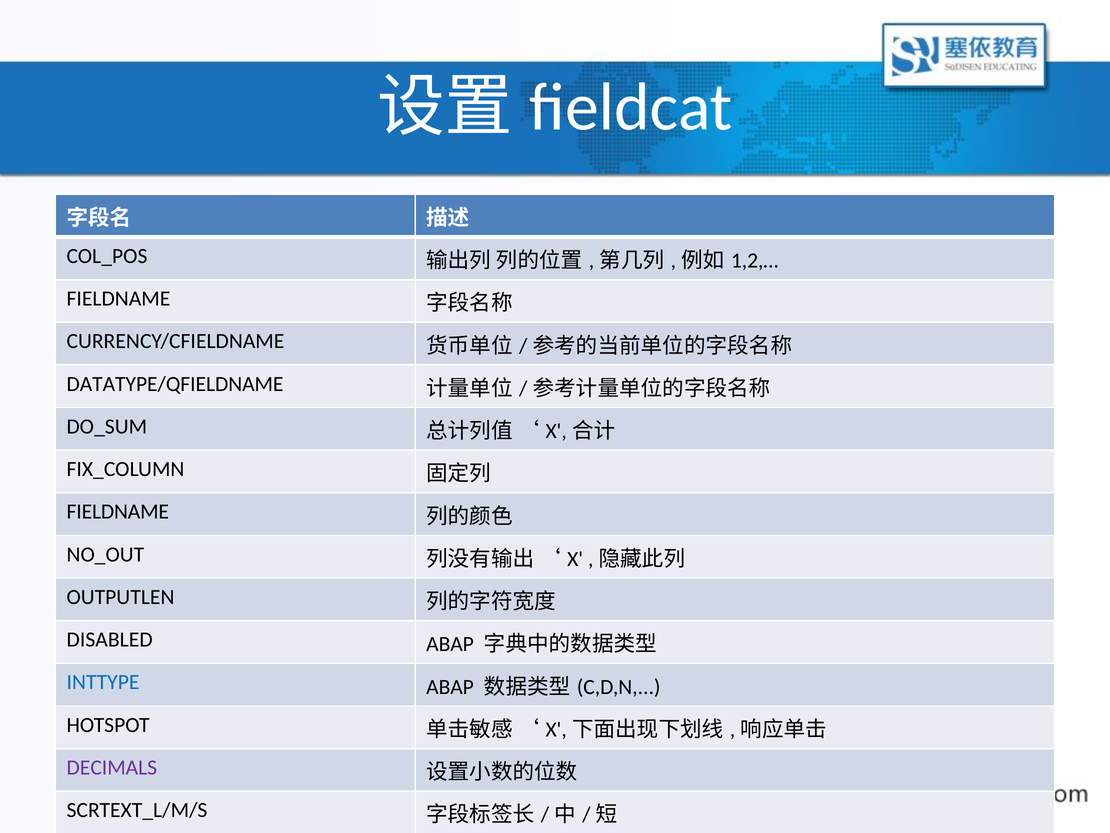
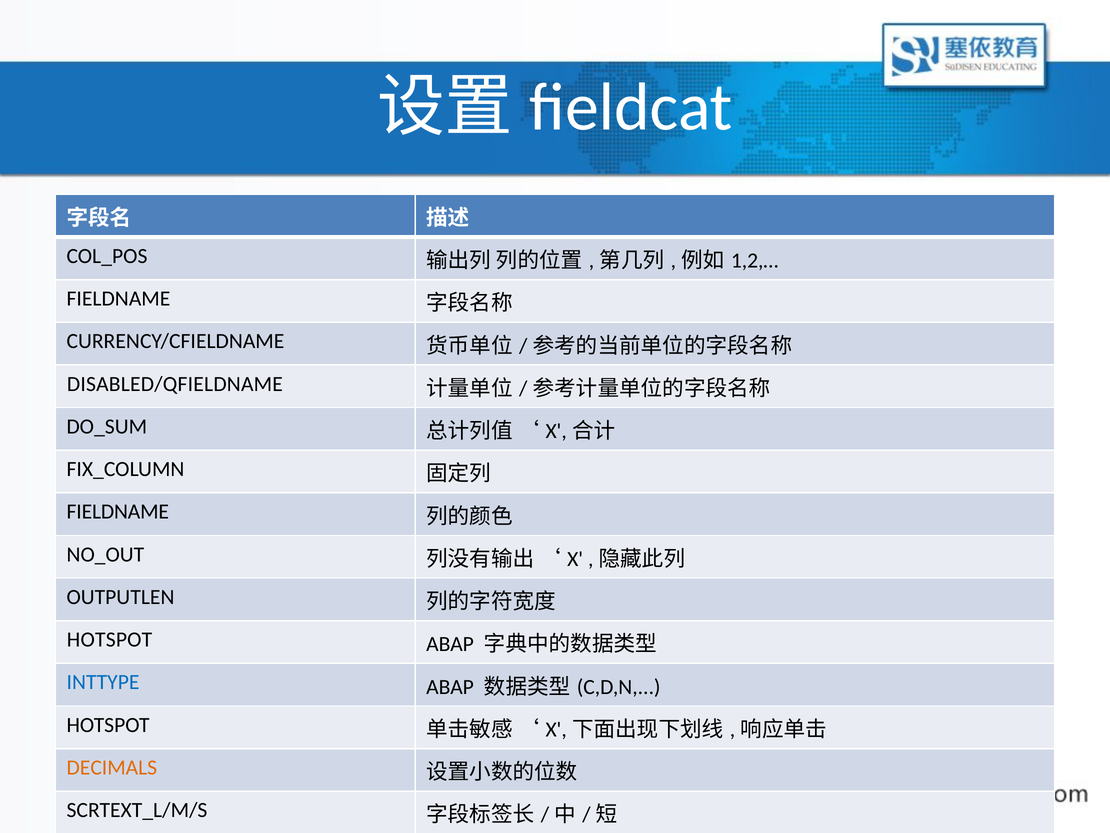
DATATYPE/QFIELDNAME: DATATYPE/QFIELDNAME -> DISABLED/QFIELDNAME
DISABLED at (110, 639): DISABLED -> HOTSPOT
DECIMALS colour: purple -> orange
